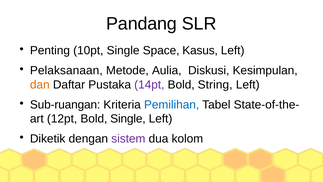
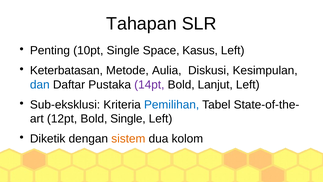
Pandang: Pandang -> Tahapan
Pelaksanaan: Pelaksanaan -> Keterbatasan
dan colour: orange -> blue
String: String -> Lanjut
Sub-ruangan: Sub-ruangan -> Sub-eksklusi
sistem colour: purple -> orange
